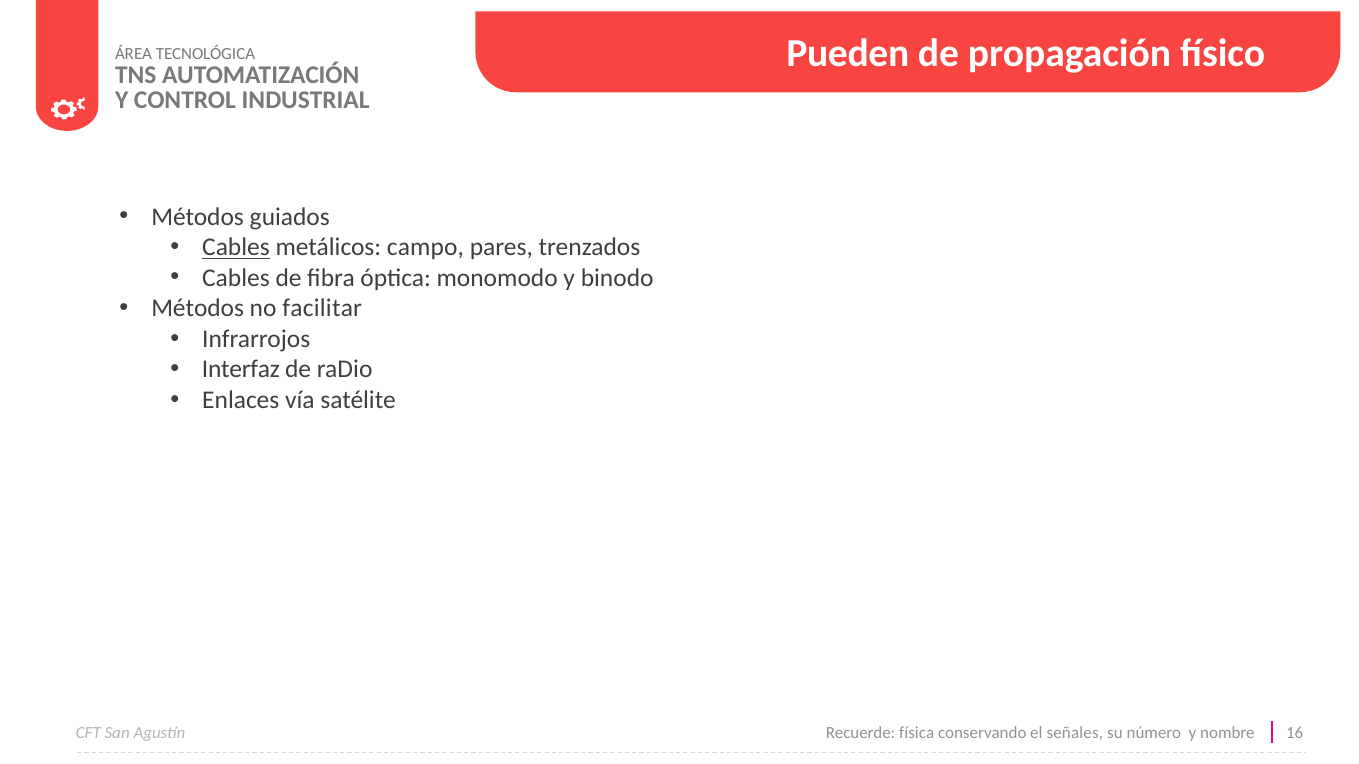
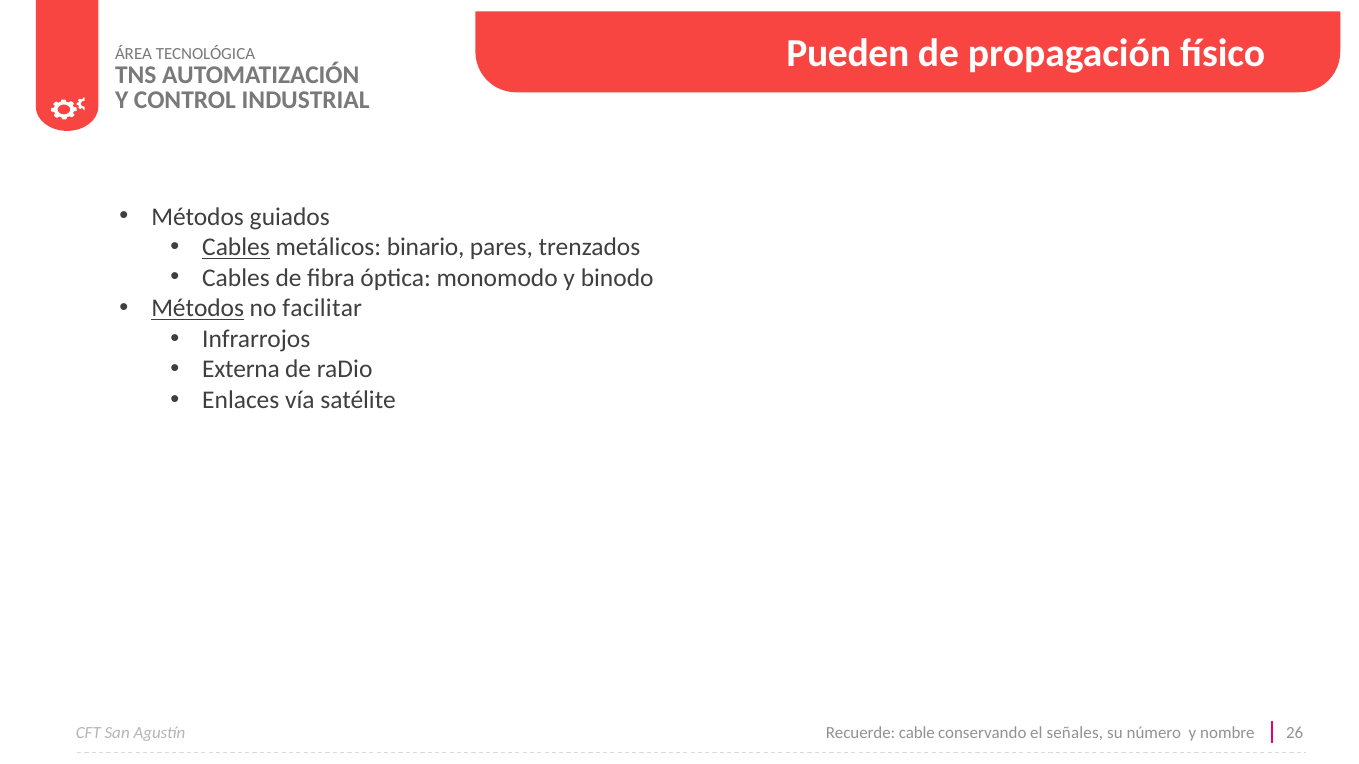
campo: campo -> binario
Métodos at (198, 309) underline: none -> present
Interfaz: Interfaz -> Externa
física: física -> cable
16: 16 -> 26
